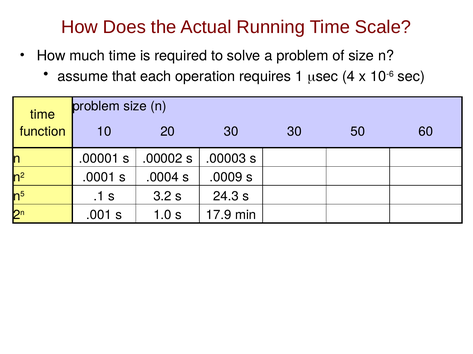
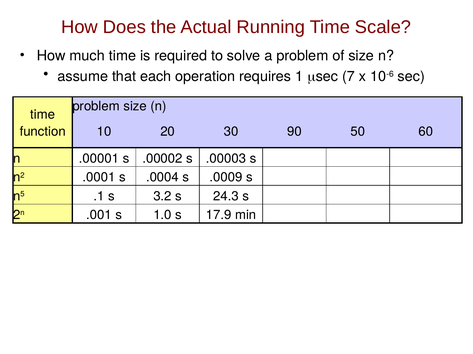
4: 4 -> 7
30 30: 30 -> 90
